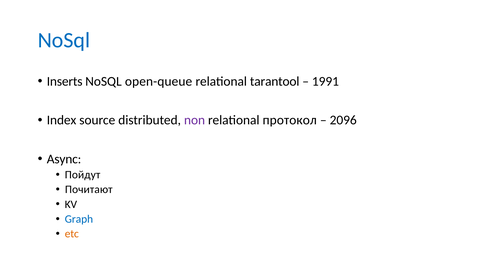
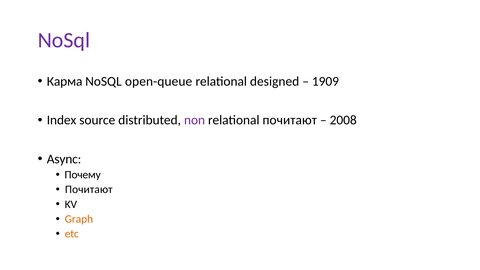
NoSql at (64, 40) colour: blue -> purple
Inserts: Inserts -> Карма
tarantool: tarantool -> designed
1991: 1991 -> 1909
relational протокол: протокол -> почитают
2096: 2096 -> 2008
Пойдут: Пойдут -> Почему
Graph colour: blue -> orange
